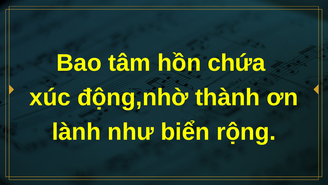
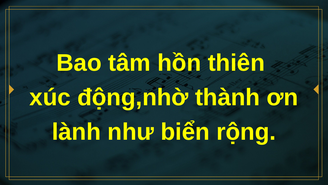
chứa: chứa -> thiên
